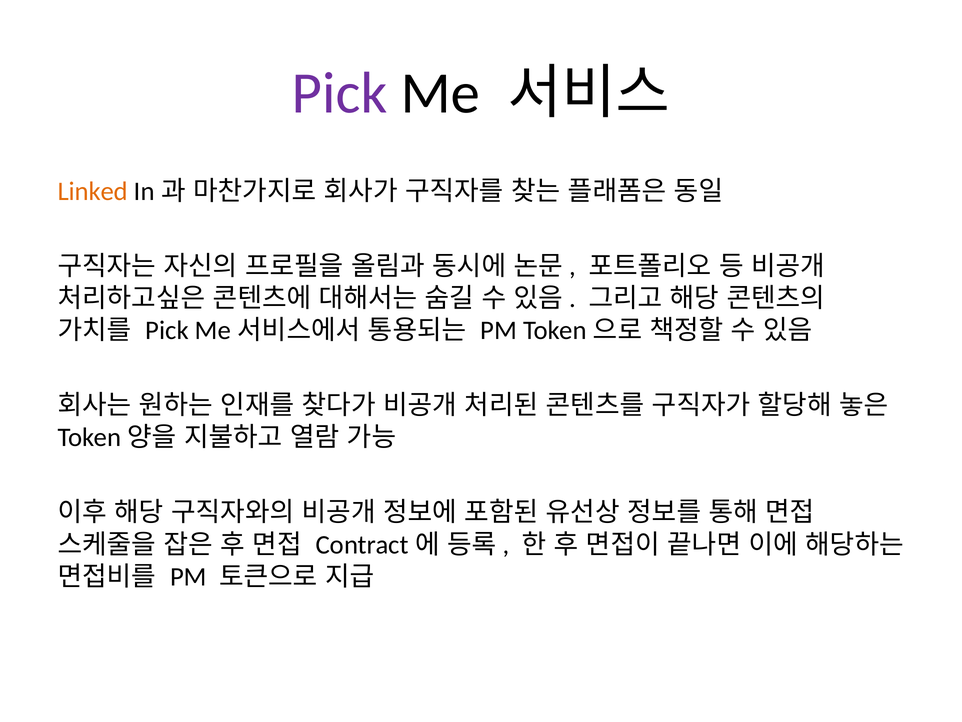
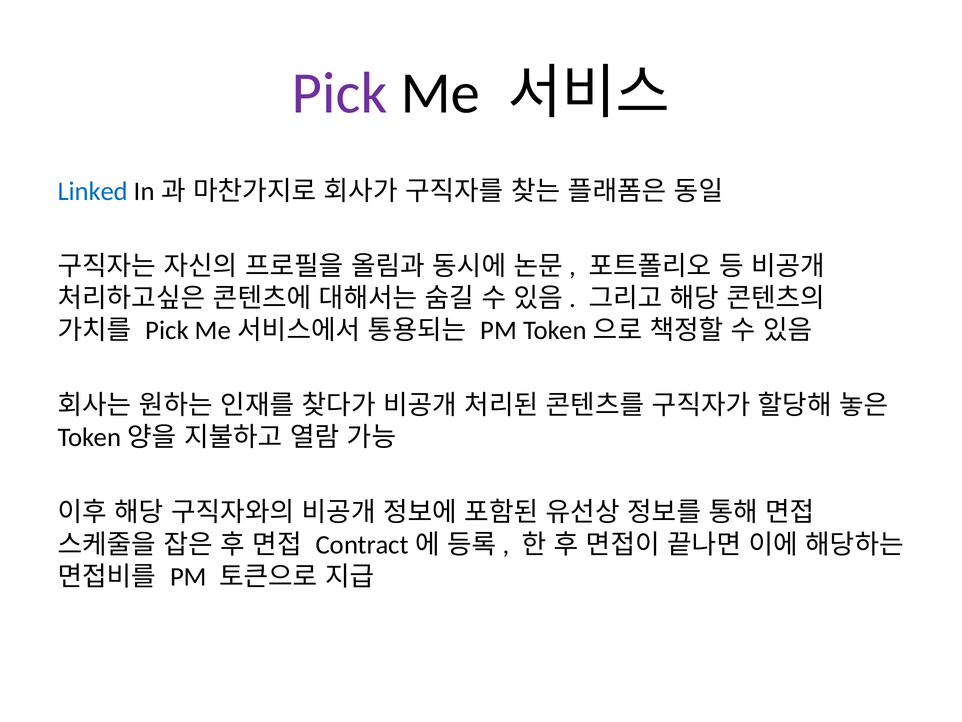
Linked colour: orange -> blue
